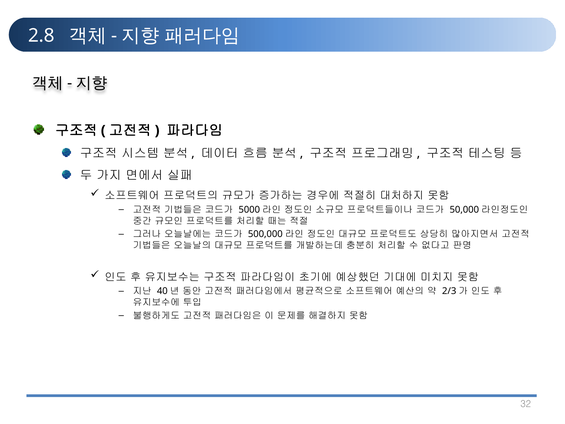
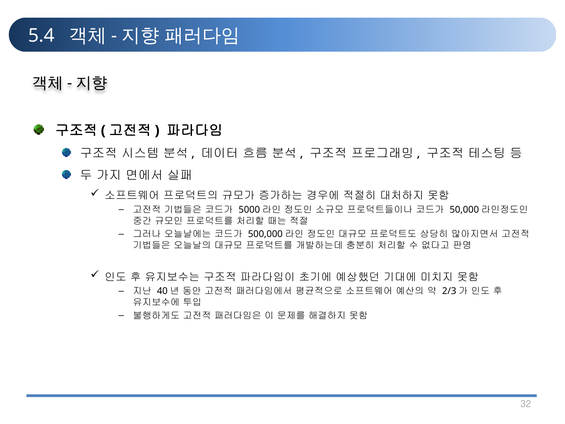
2.8: 2.8 -> 5.4
